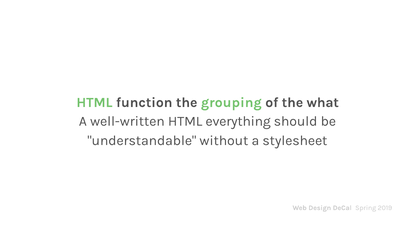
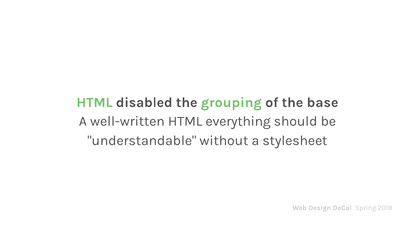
function: function -> disabled
what: what -> base
